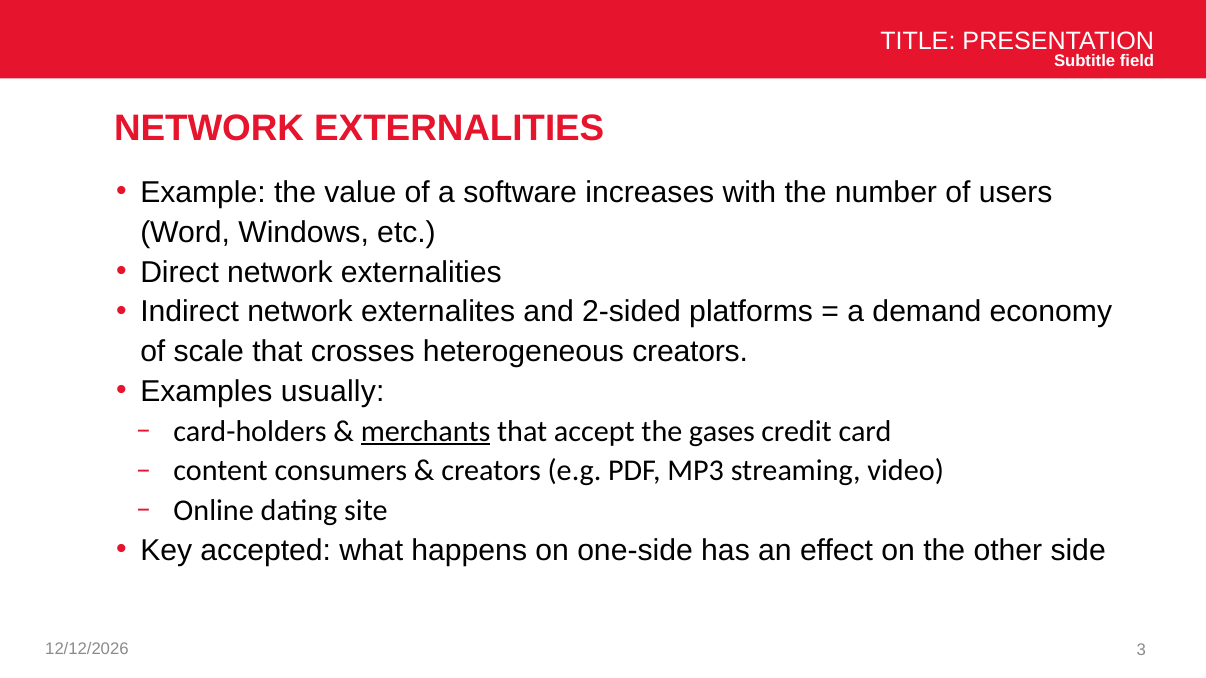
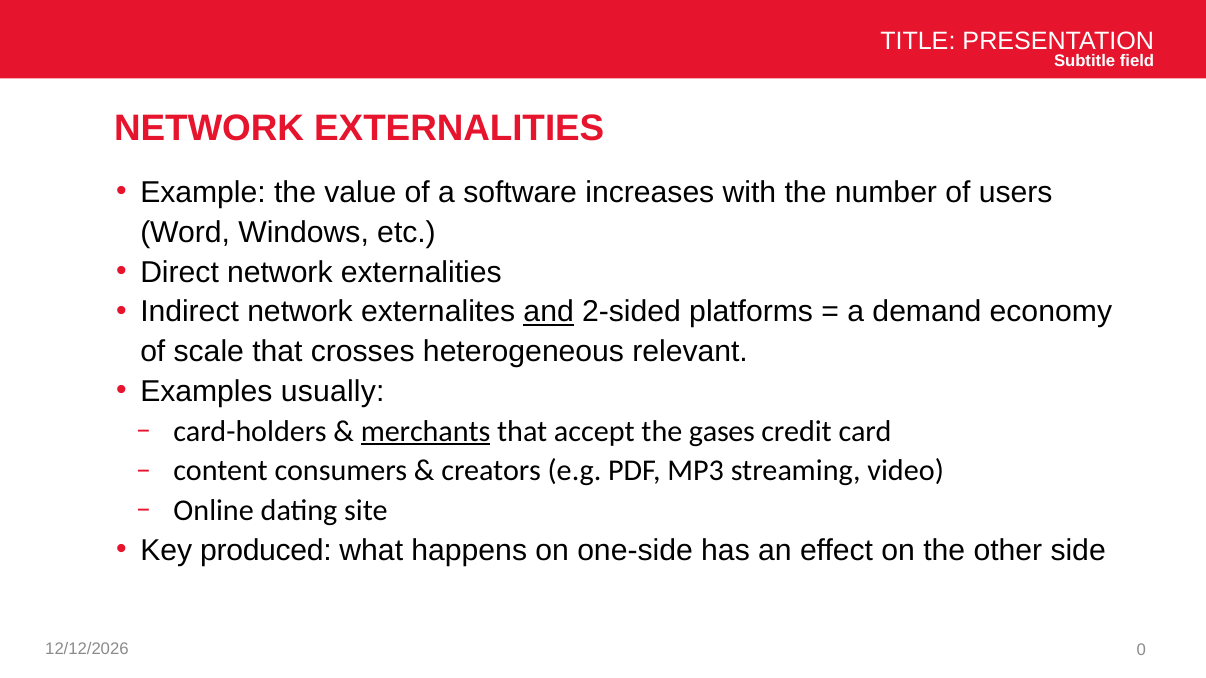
and underline: none -> present
heterogeneous creators: creators -> relevant
accepted: accepted -> produced
3: 3 -> 0
